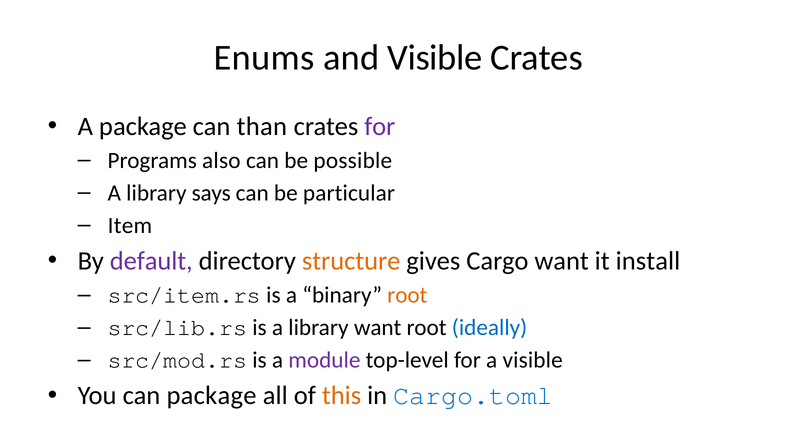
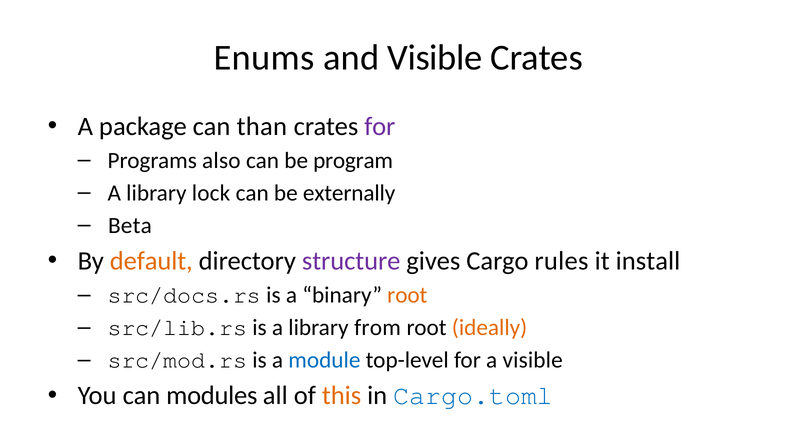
possible: possible -> program
says: says -> lock
particular: particular -> externally
Item: Item -> Beta
default colour: purple -> orange
structure colour: orange -> purple
Cargo want: want -> rules
src/item.rs: src/item.rs -> src/docs.rs
library want: want -> from
ideally colour: blue -> orange
module colour: purple -> blue
can package: package -> modules
